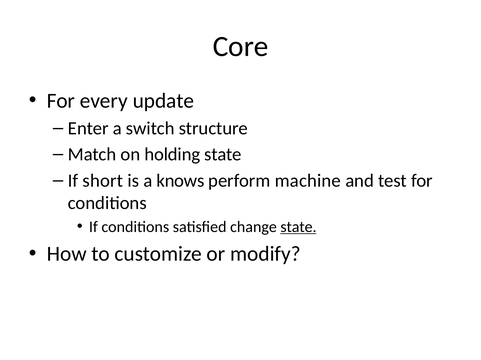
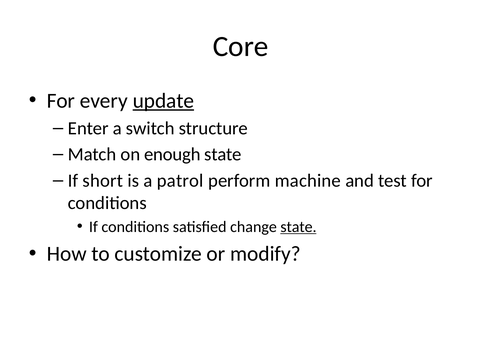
update underline: none -> present
holding: holding -> enough
knows: knows -> patrol
